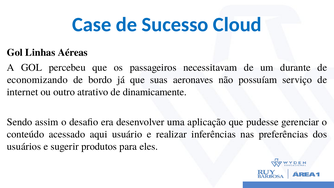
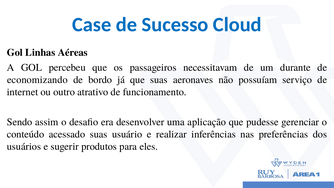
dinamicamente: dinamicamente -> funcionamento
acessado aqui: aqui -> suas
